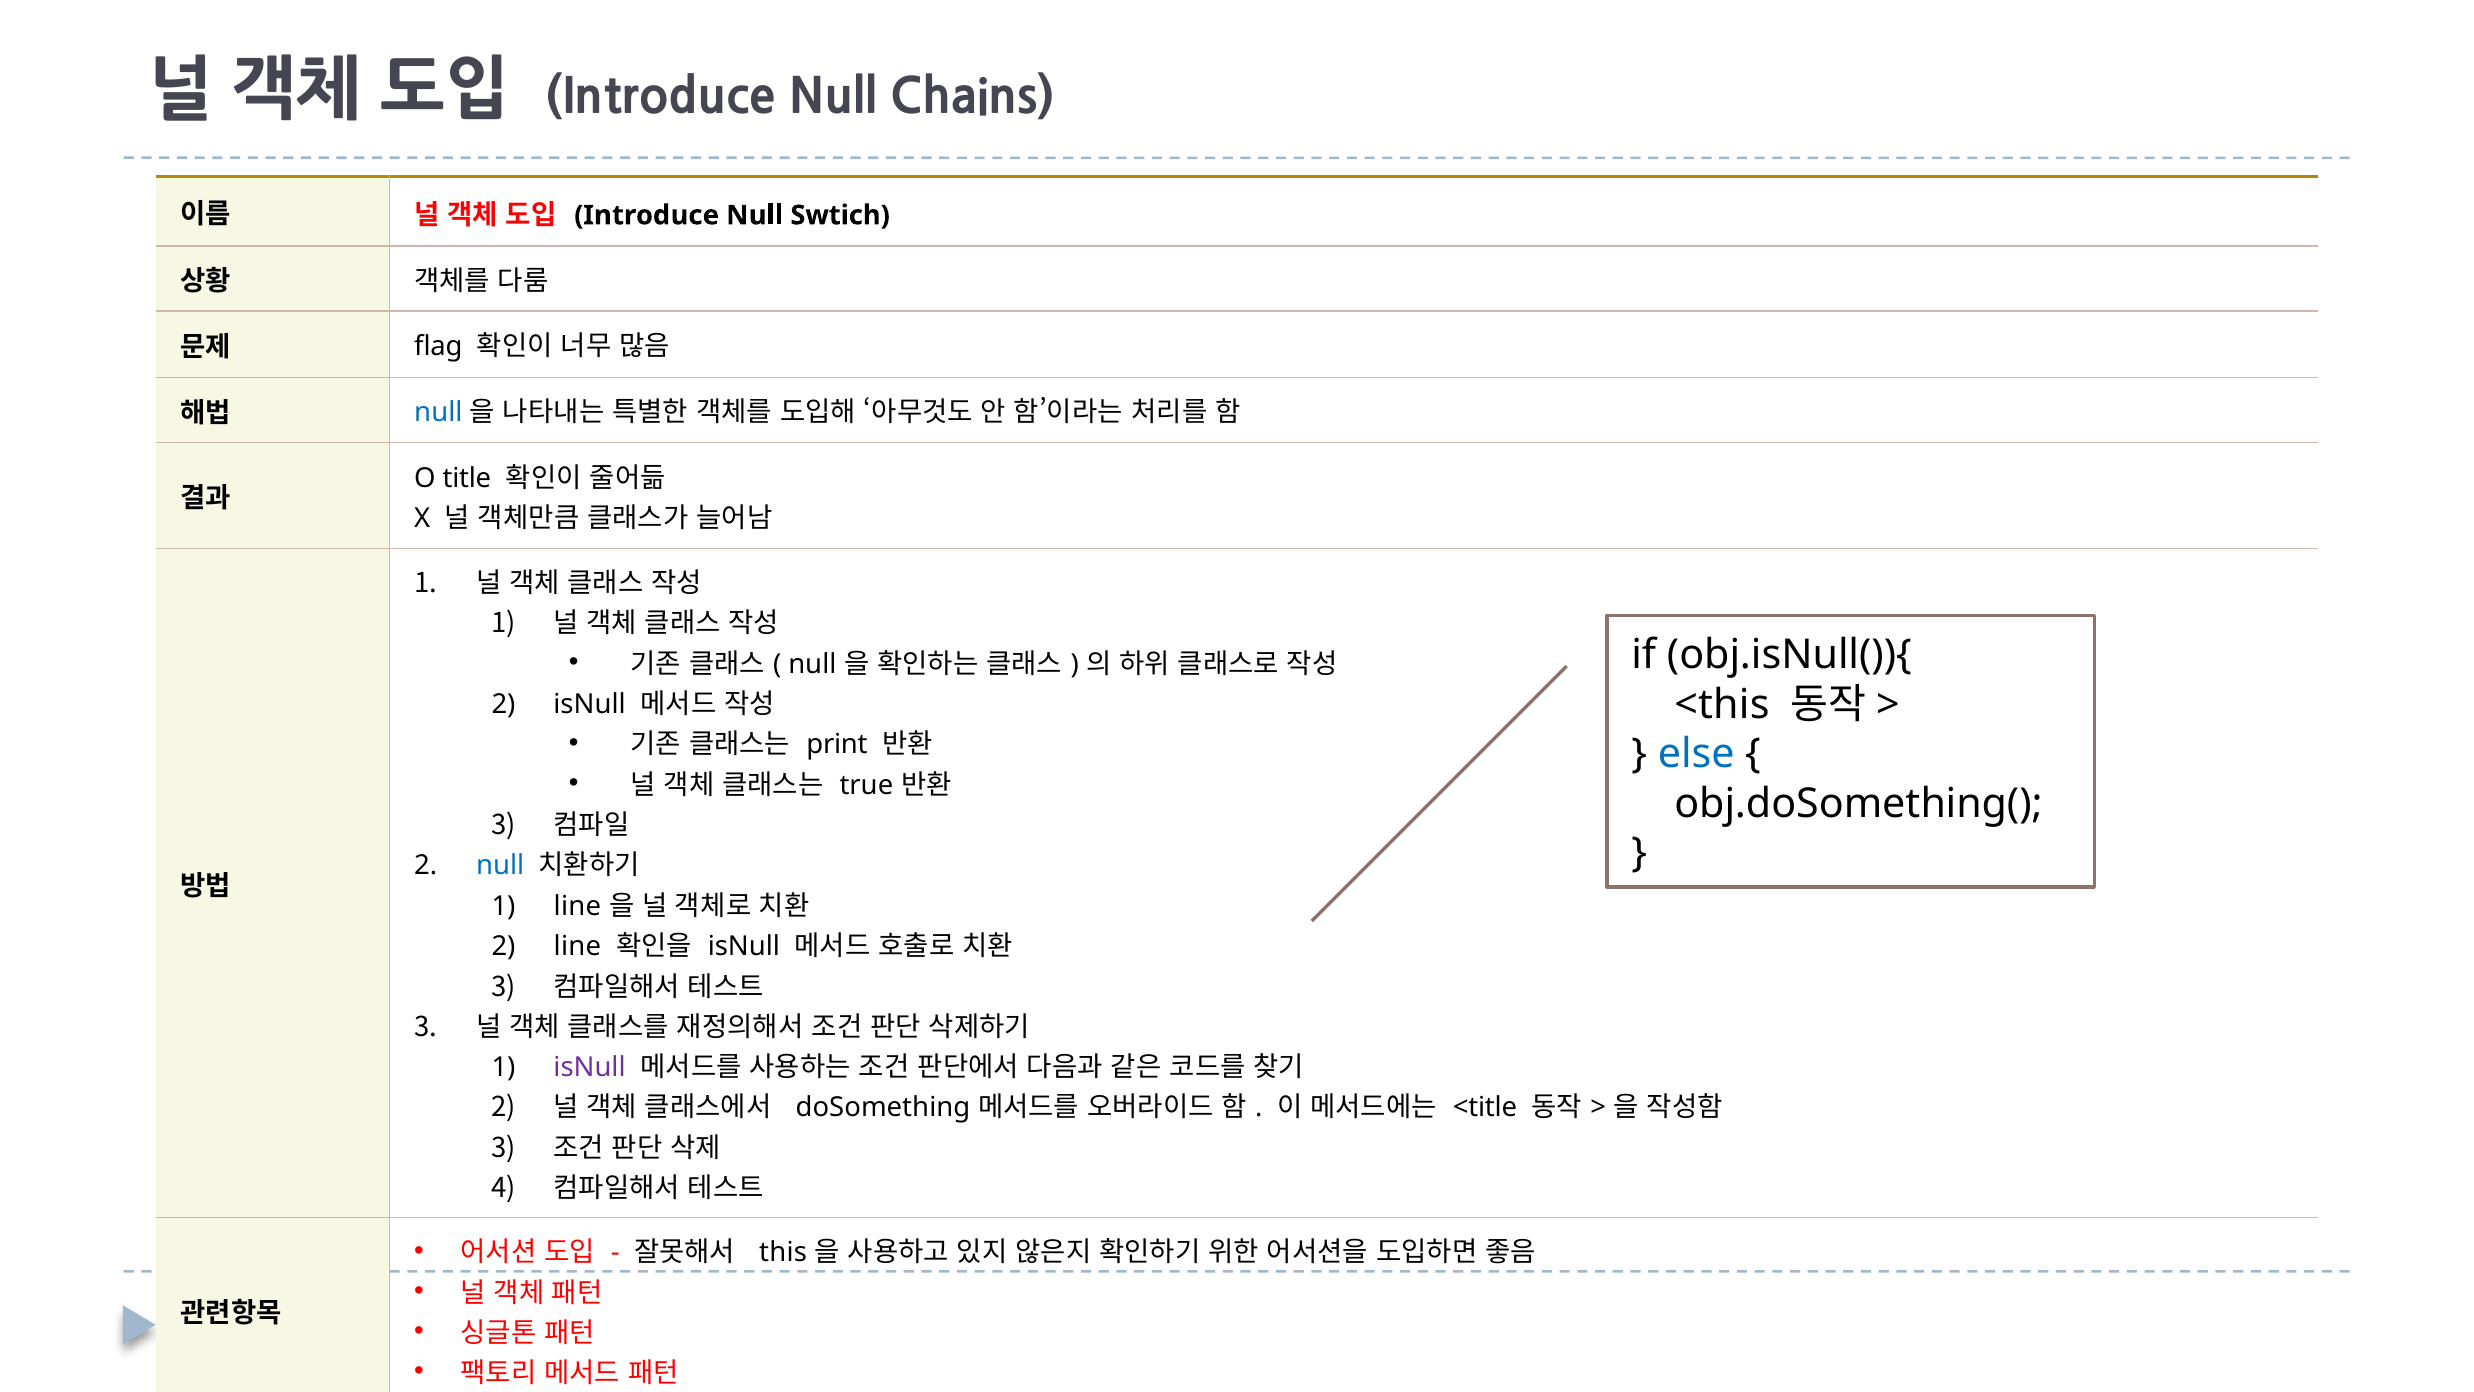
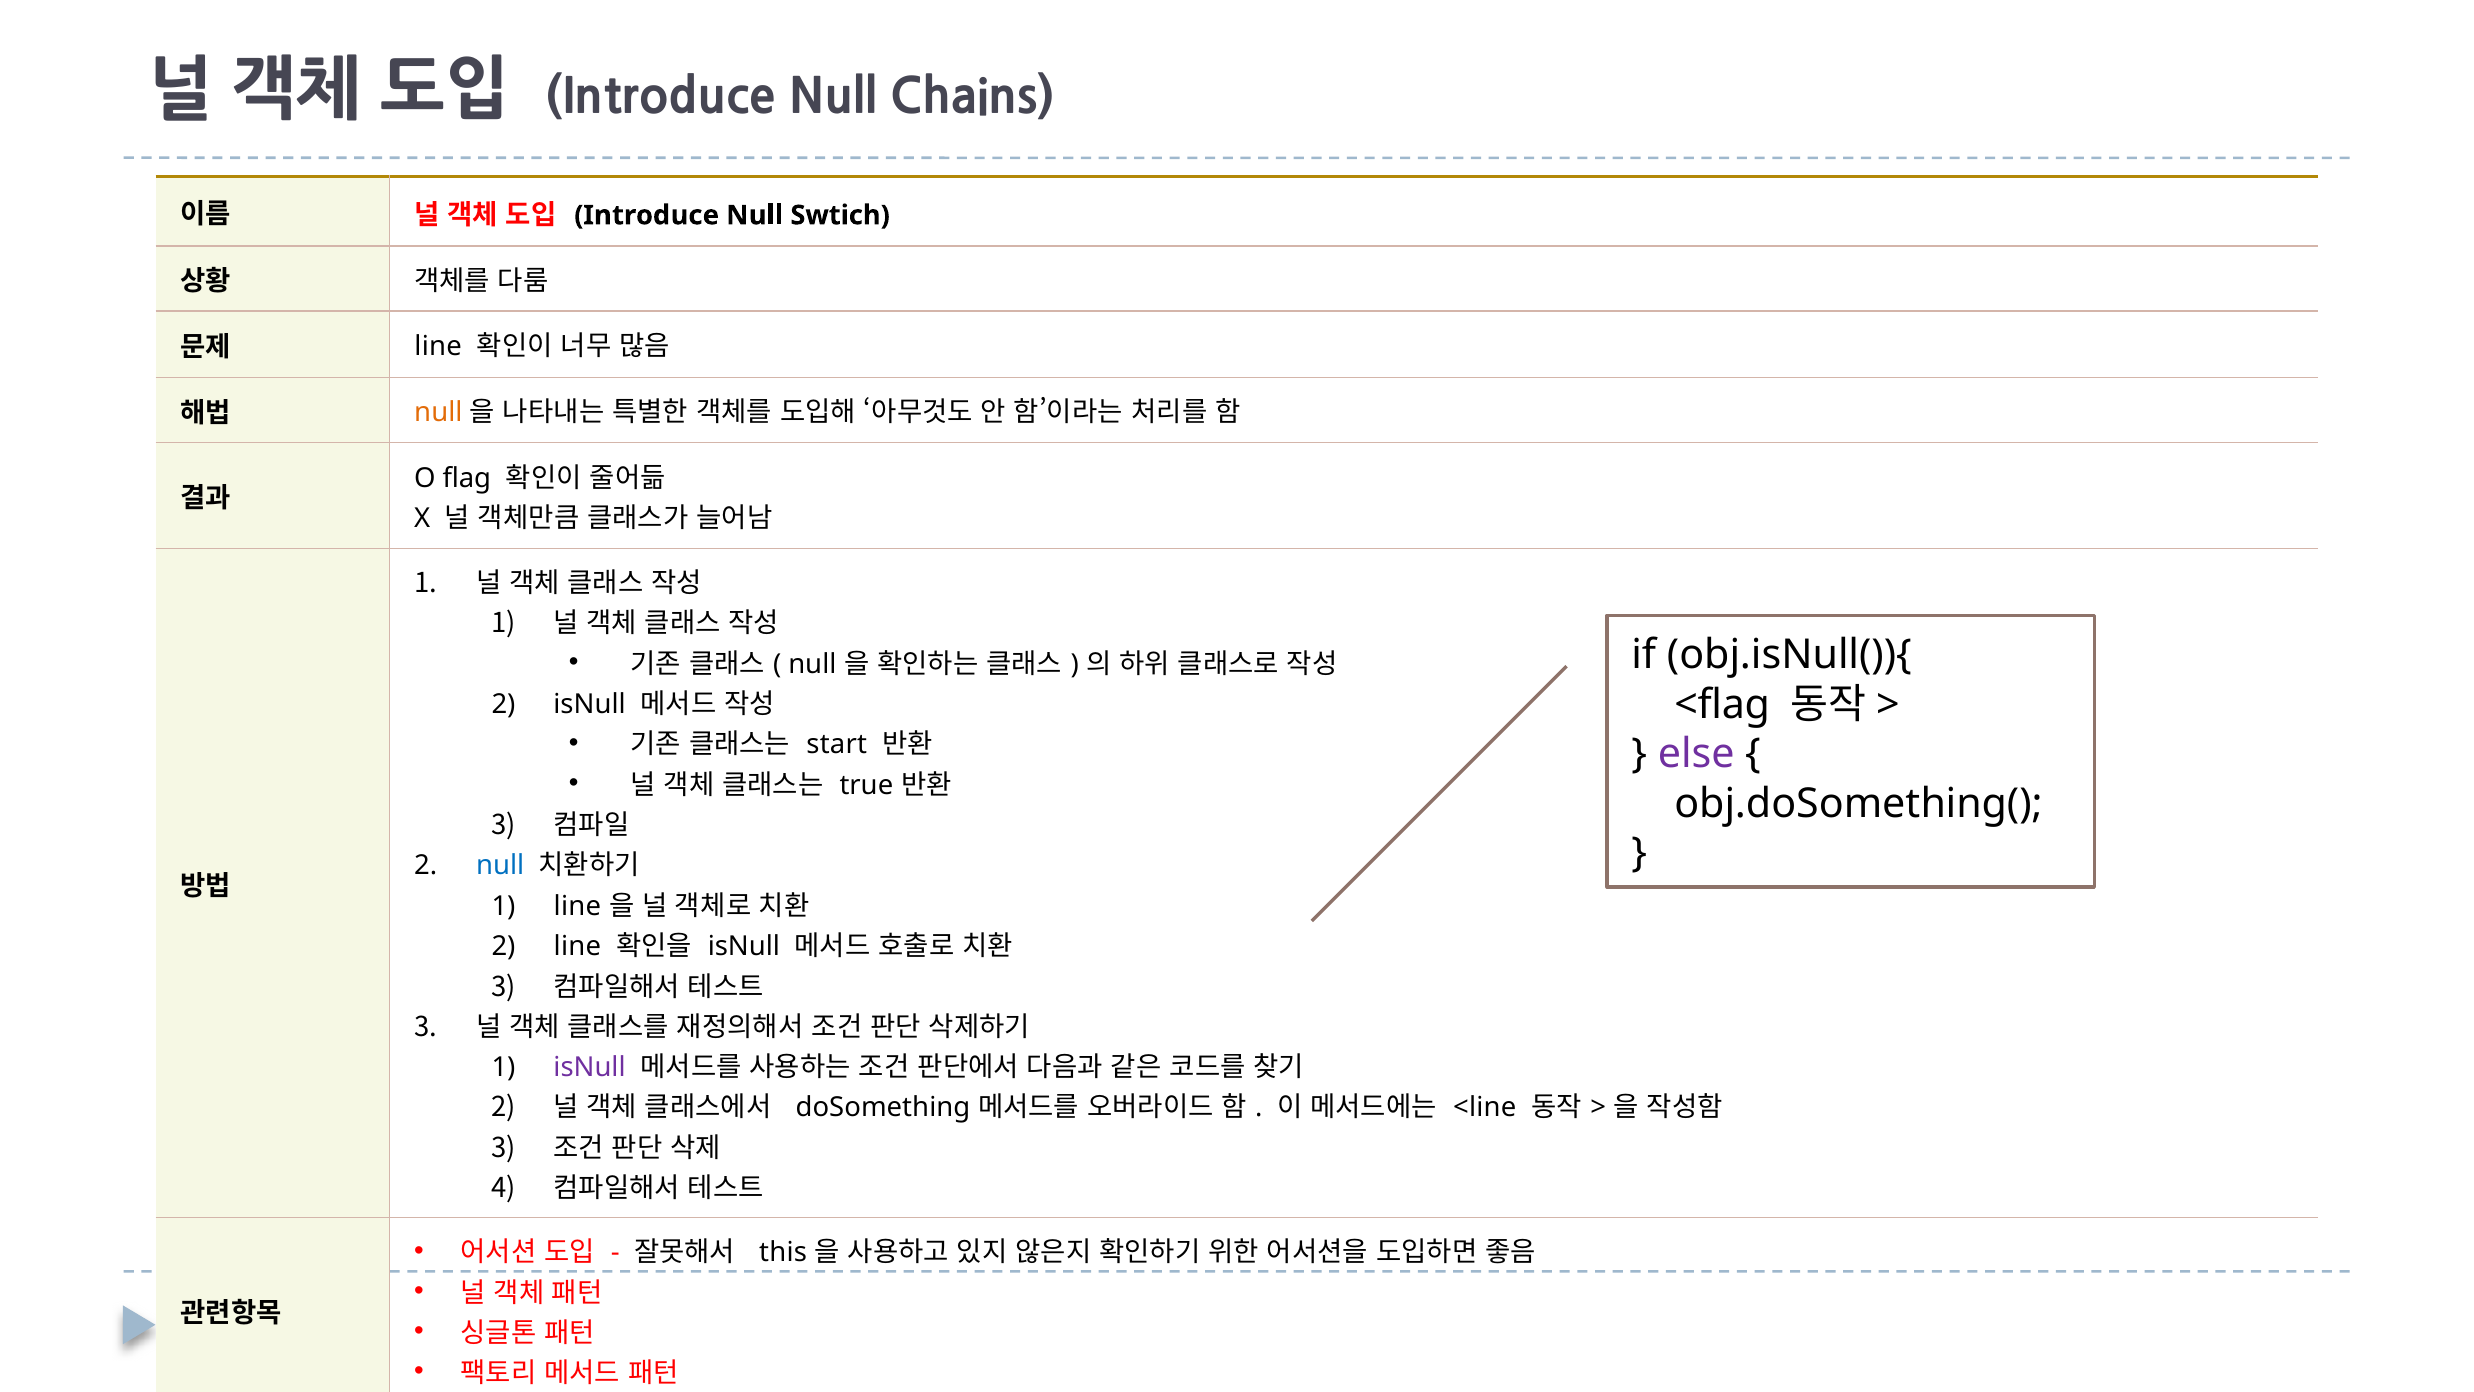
flag at (438, 347): flag -> line
null at (438, 413) colour: blue -> orange
title: title -> flag
<this: <this -> <flag
print: print -> start
else colour: blue -> purple
<title: <title -> <line
